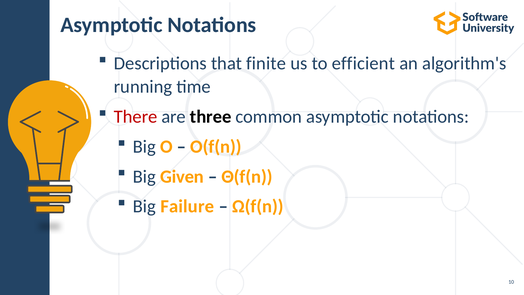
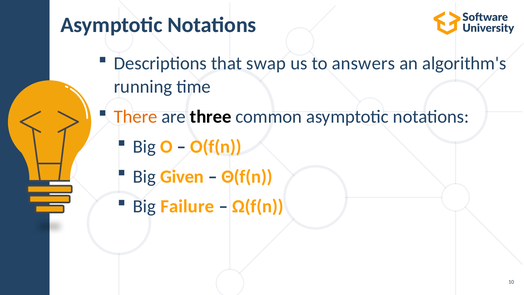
finite: finite -> swap
efficient: efficient -> answers
There colour: red -> orange
